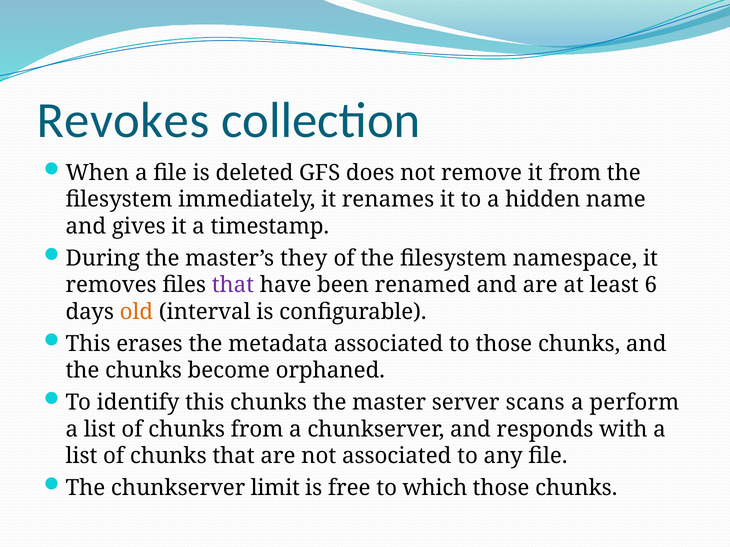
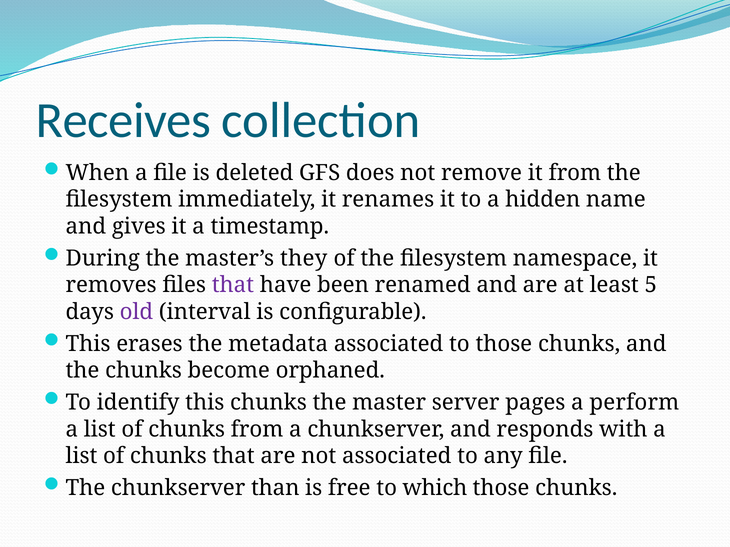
Revokes: Revokes -> Receives
6: 6 -> 5
old colour: orange -> purple
scans: scans -> pages
limit: limit -> than
